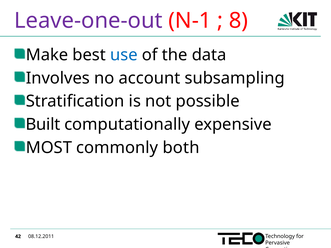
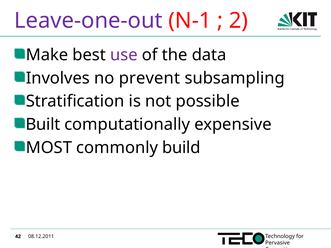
8: 8 -> 2
use colour: blue -> purple
account: account -> prevent
both: both -> build
